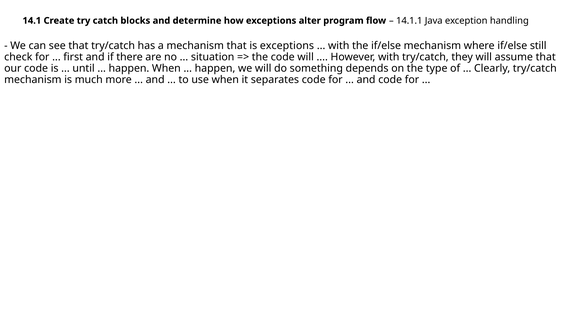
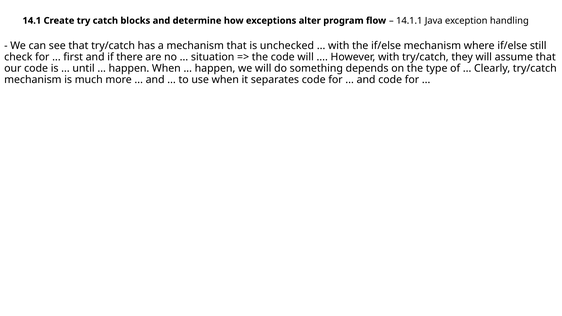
is exceptions: exceptions -> unchecked
